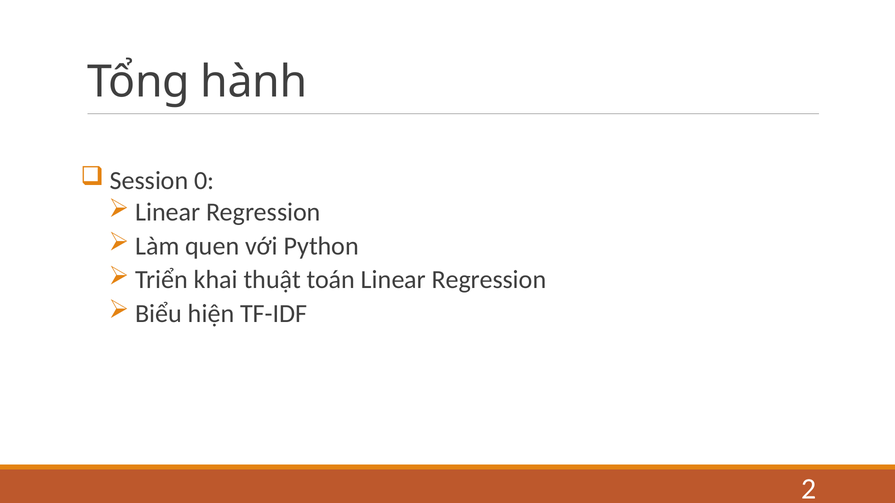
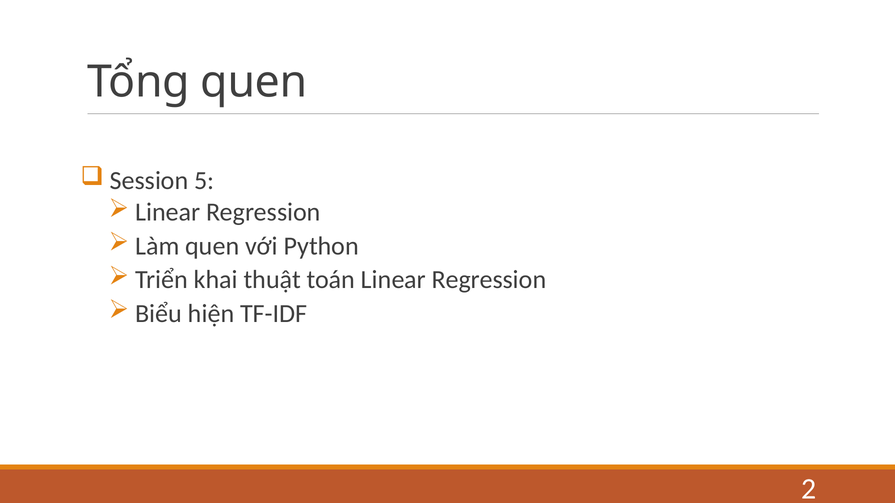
Tổng hành: hành -> quen
0: 0 -> 5
